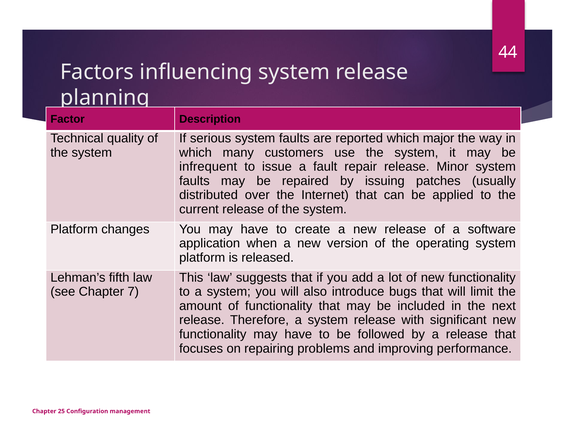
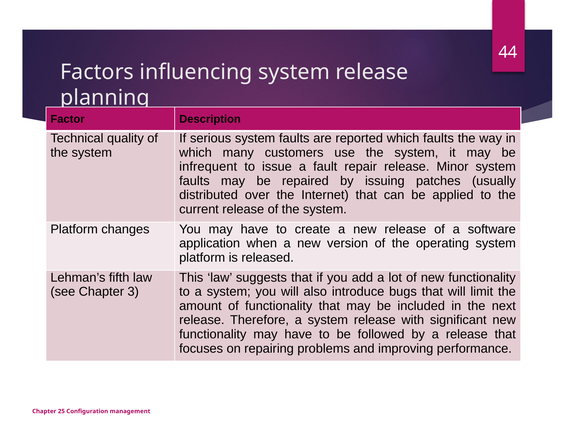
which major: major -> faults
7: 7 -> 3
